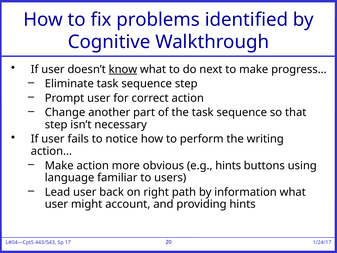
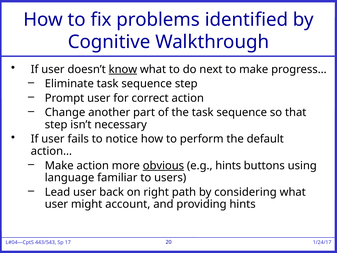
writing: writing -> default
obvious underline: none -> present
information: information -> considering
